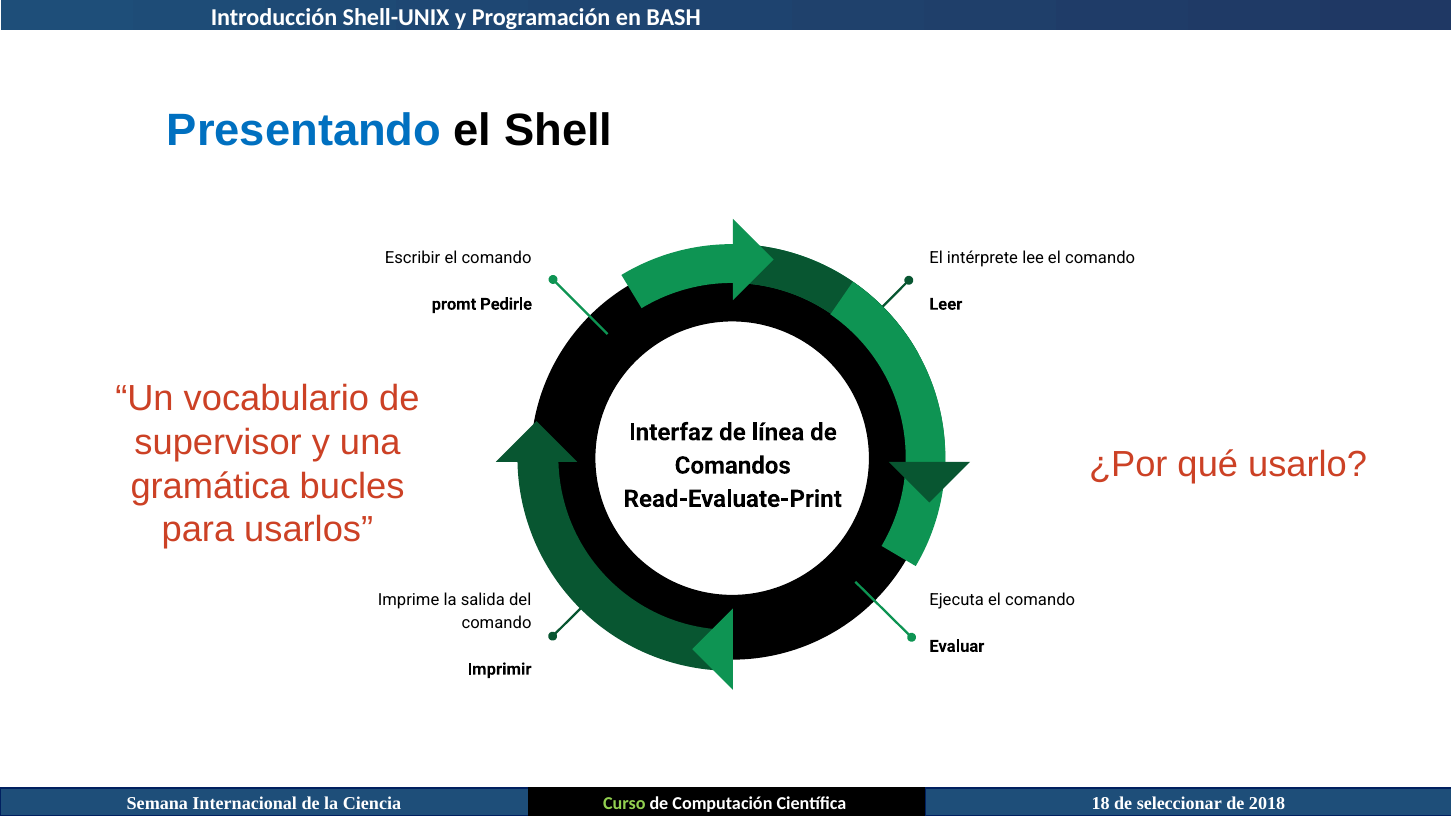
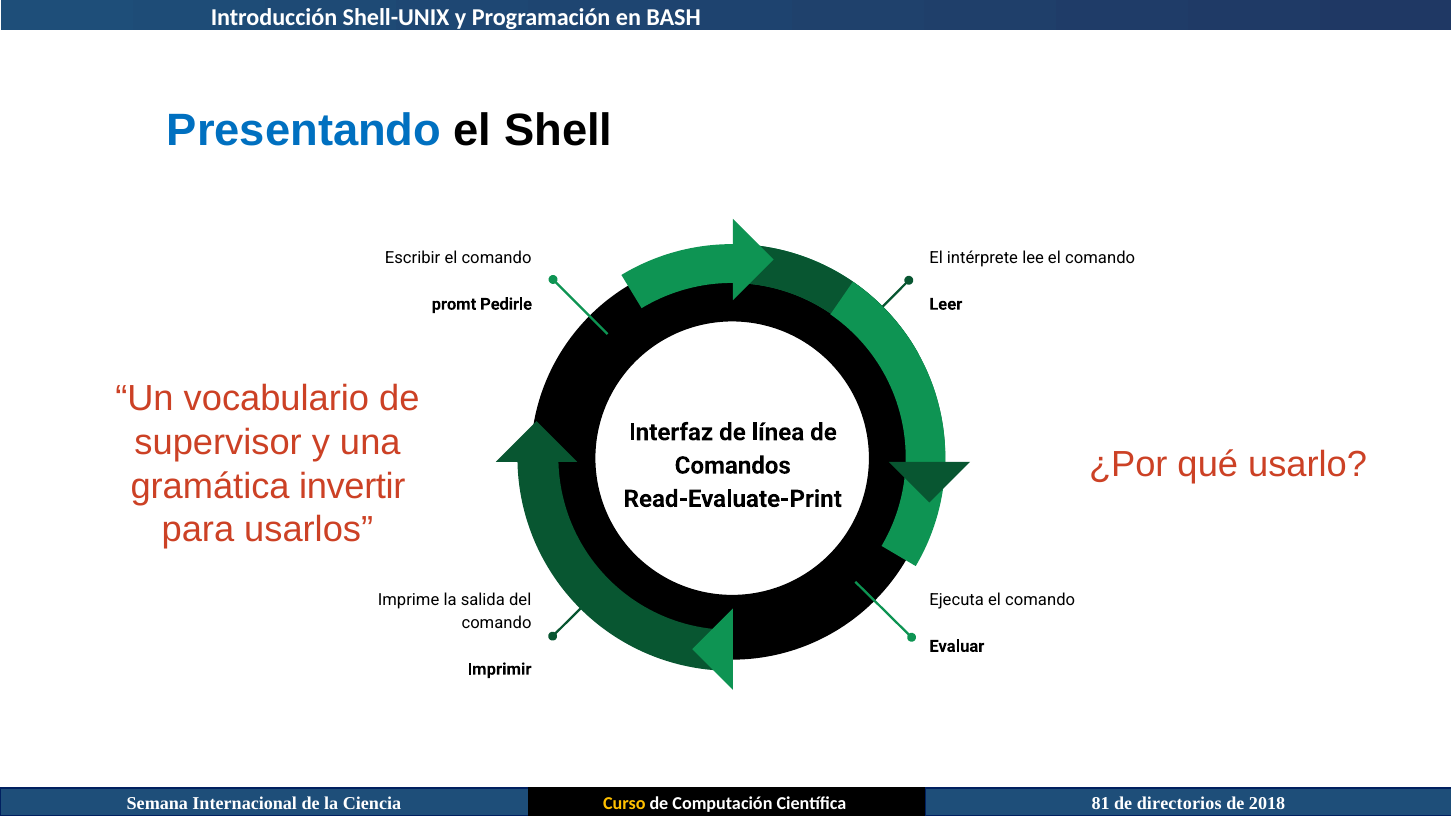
bucles: bucles -> invertir
Curso colour: light green -> yellow
18: 18 -> 81
seleccionar: seleccionar -> directorios
